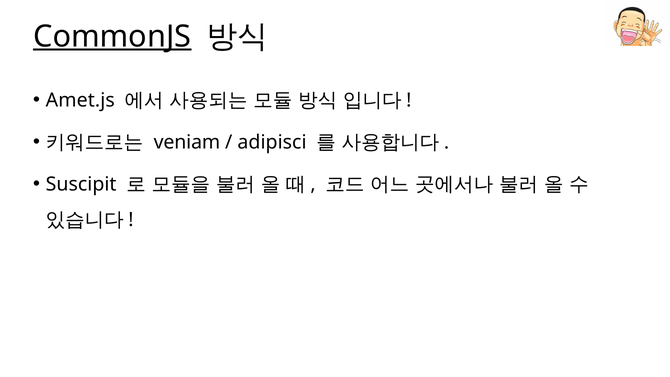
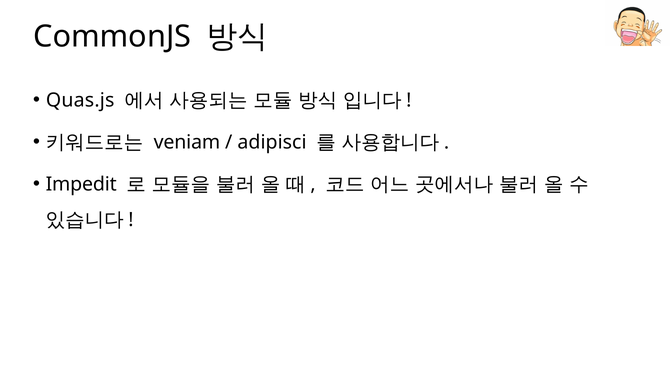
CommonJS underline: present -> none
Amet.js: Amet.js -> Quas.js
Suscipit: Suscipit -> Impedit
